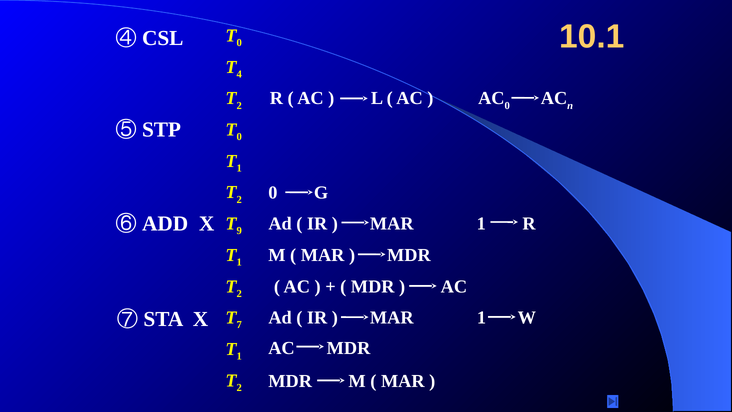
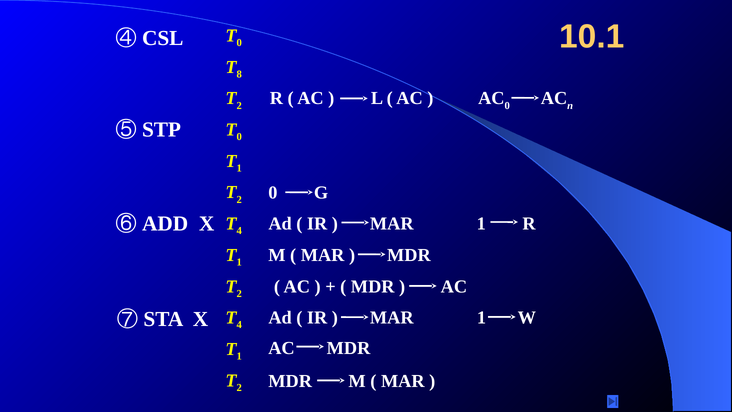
4: 4 -> 8
9 at (239, 231): 9 -> 4
7 at (239, 325): 7 -> 4
